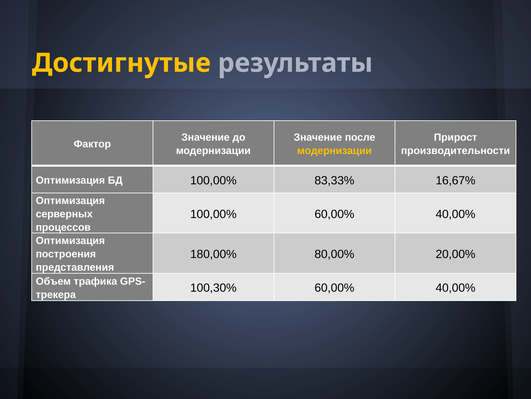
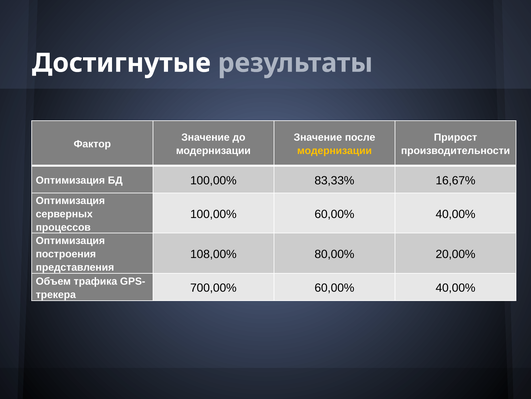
Достигнутые colour: yellow -> white
180,00%: 180,00% -> 108,00%
100,30%: 100,30% -> 700,00%
